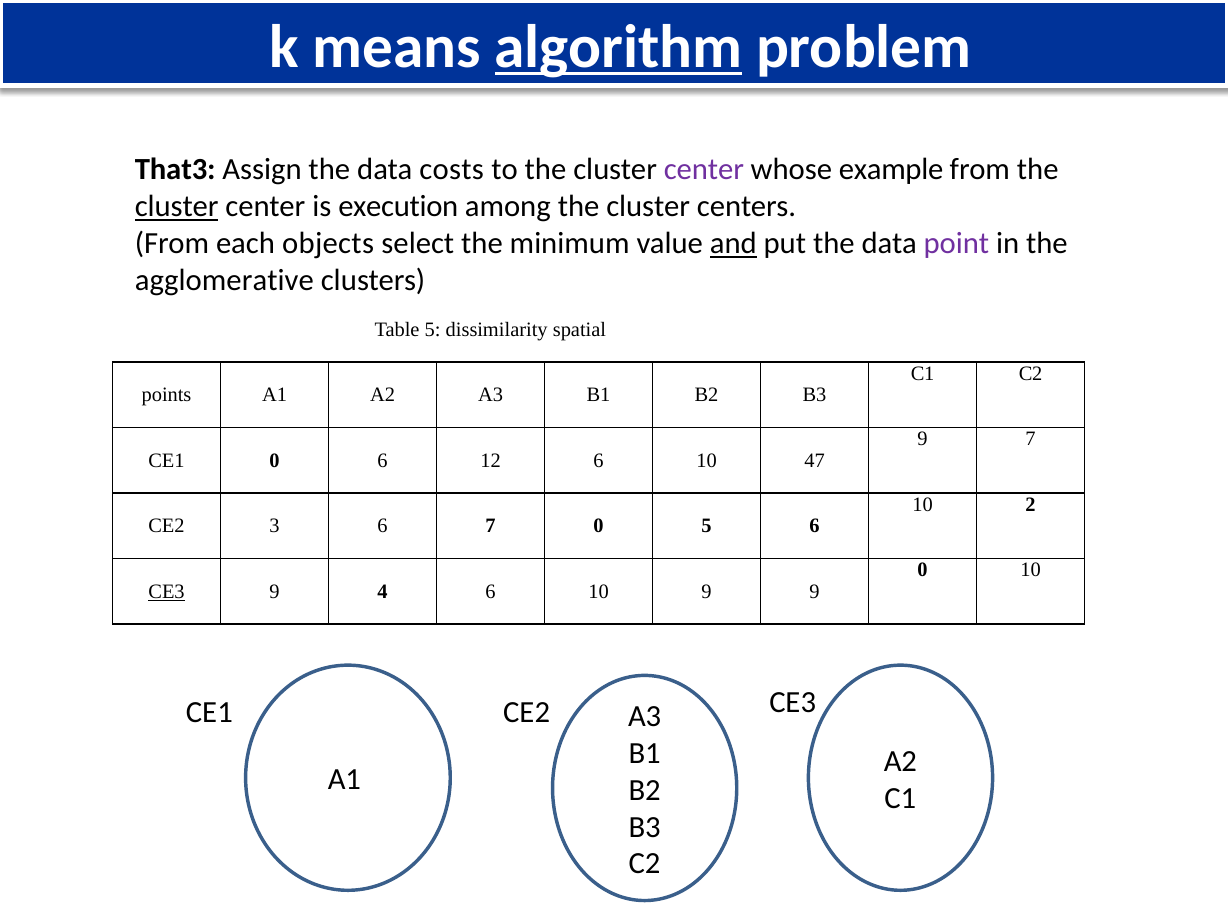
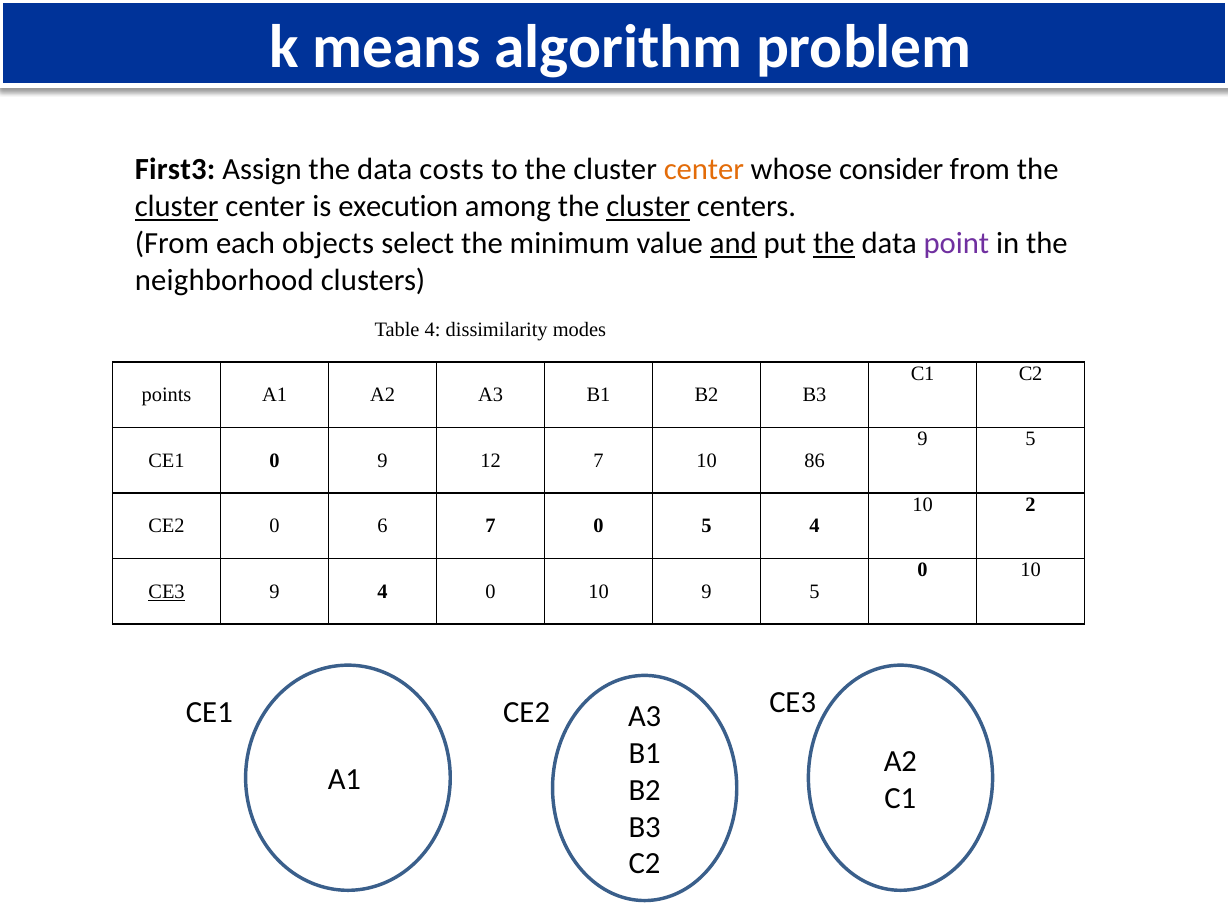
algorithm underline: present -> none
That3: That3 -> First3
center at (704, 170) colour: purple -> orange
example: example -> consider
cluster at (648, 207) underline: none -> present
the at (834, 243) underline: none -> present
agglomerative: agglomerative -> neighborhood
Table 5: 5 -> 4
spatial: spatial -> modes
7 at (1031, 439): 7 -> 5
0 6: 6 -> 9
12 6: 6 -> 7
47: 47 -> 86
CE2 3: 3 -> 0
5 6: 6 -> 4
4 6: 6 -> 0
10 9 9: 9 -> 5
